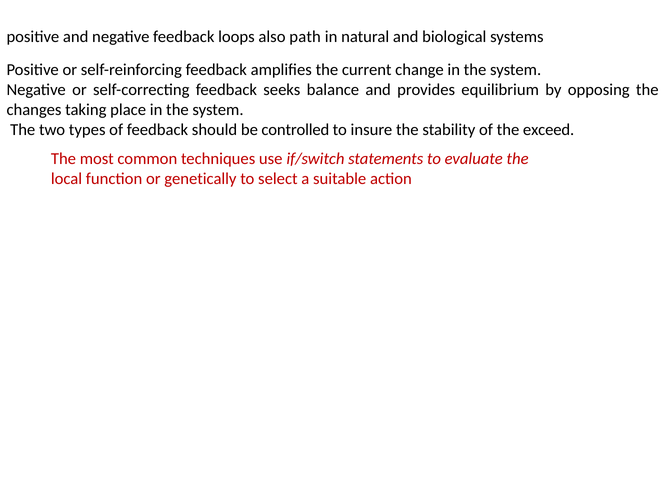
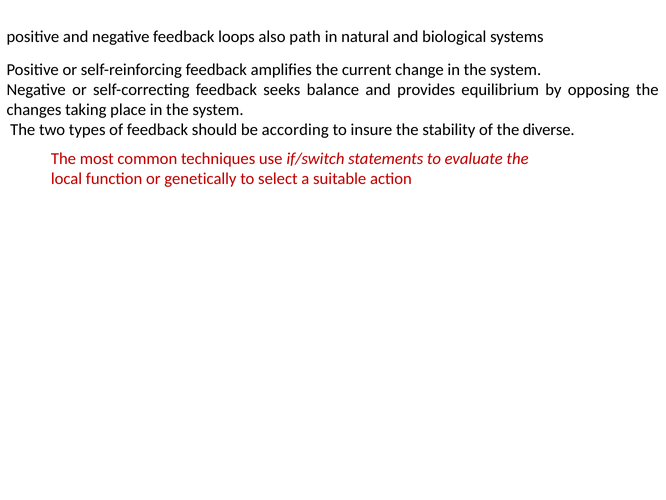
controlled: controlled -> according
exceed: exceed -> diverse
